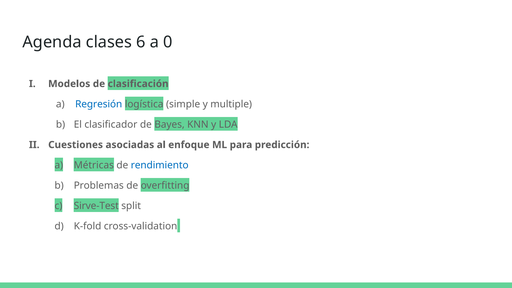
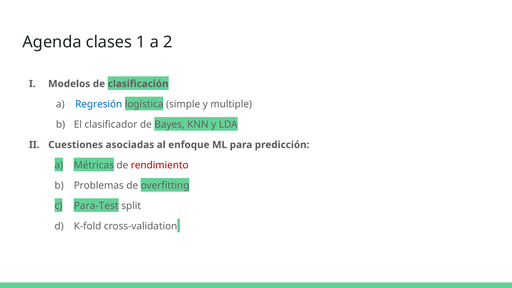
6: 6 -> 1
0: 0 -> 2
rendimiento colour: blue -> red
Sirve-Test: Sirve-Test -> Para-Test
